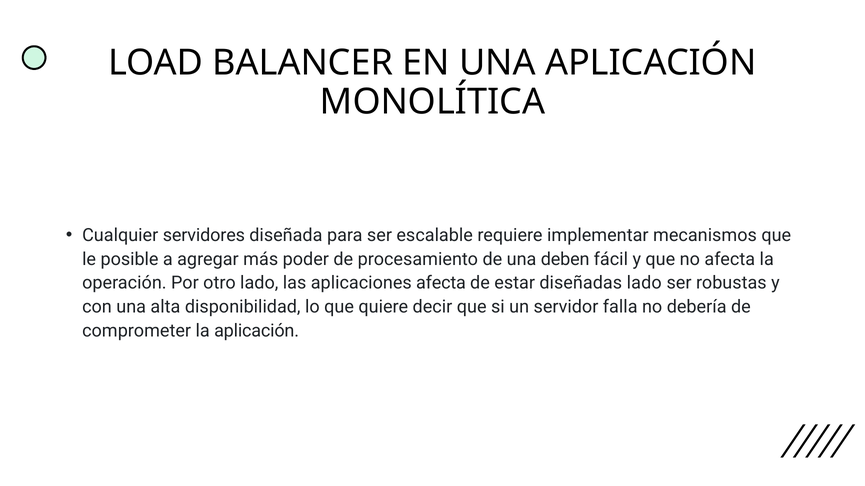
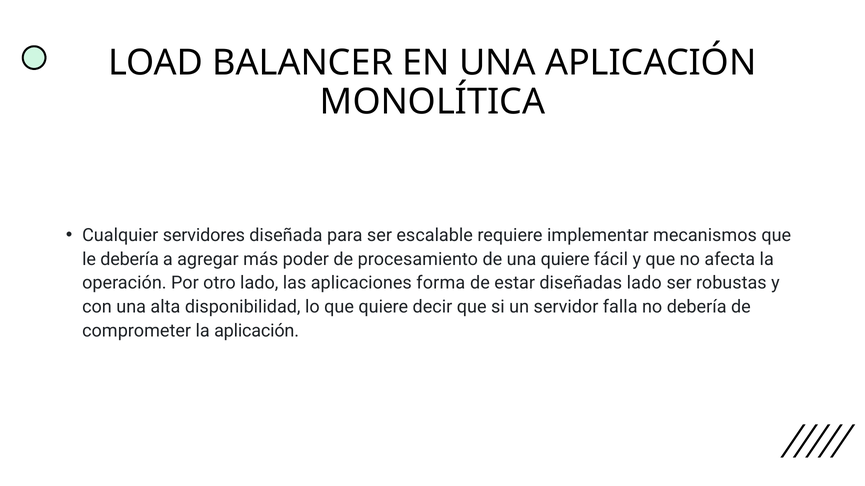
le posible: posible -> debería
una deben: deben -> quiere
aplicaciones afecta: afecta -> forma
